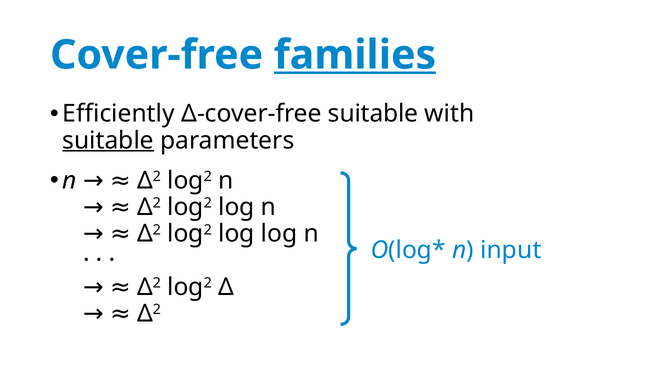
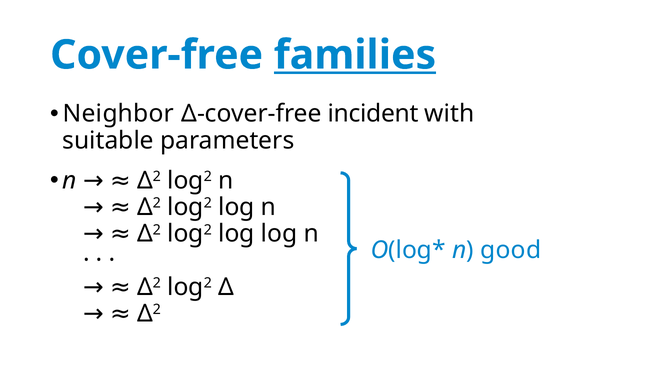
Efficiently: Efficiently -> Neighbor
Δ-cover-free suitable: suitable -> incident
suitable at (108, 141) underline: present -> none
input: input -> good
